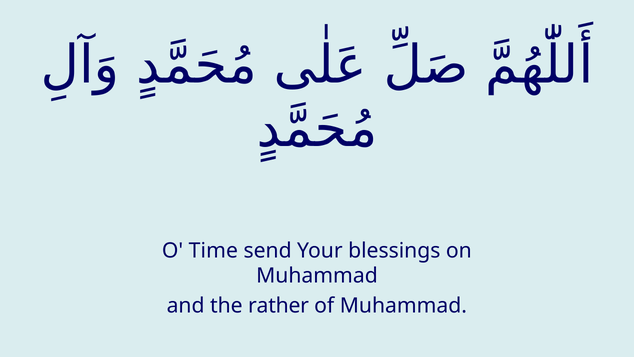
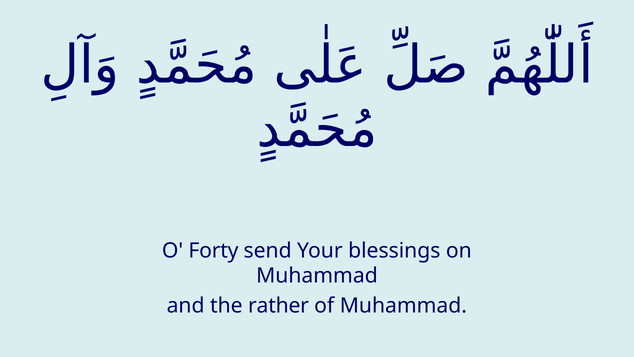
Time: Time -> Forty
